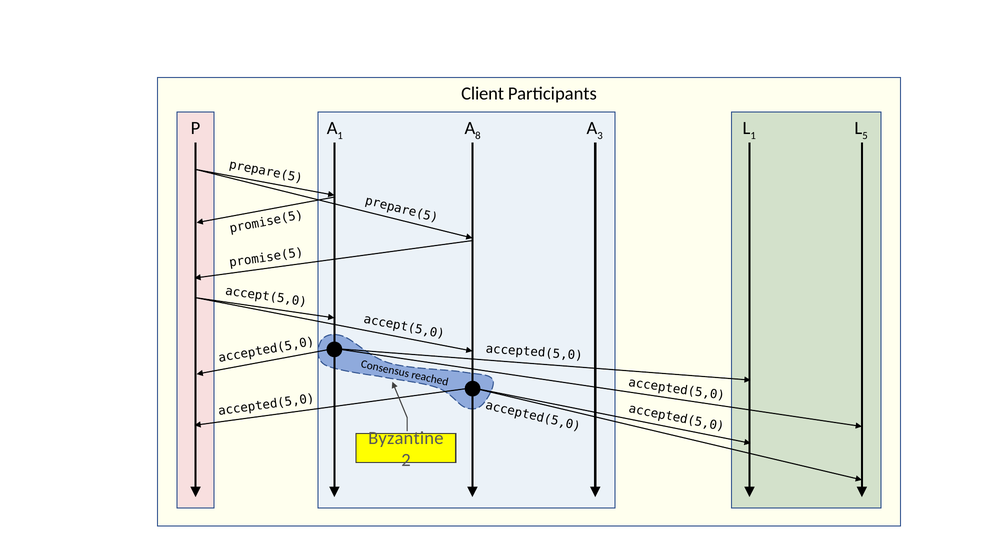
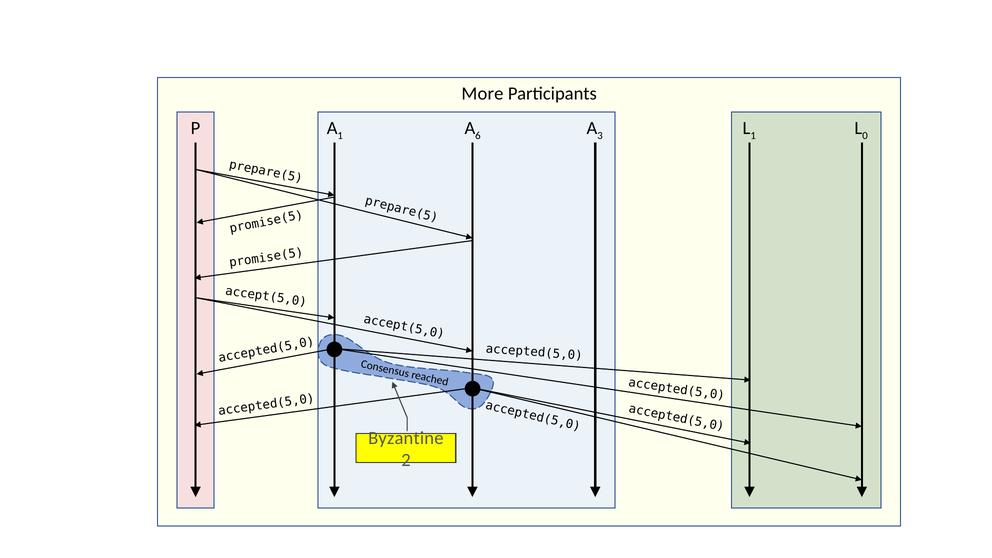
Client: Client -> More
8: 8 -> 6
5: 5 -> 0
